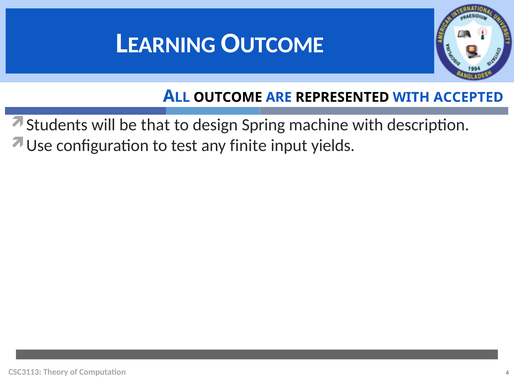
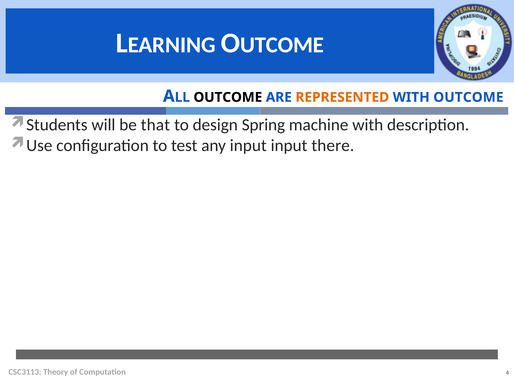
REPRESENTED colour: black -> orange
WITH ACCEPTED: ACCEPTED -> OUTCOME
any finite: finite -> input
yields: yields -> there
